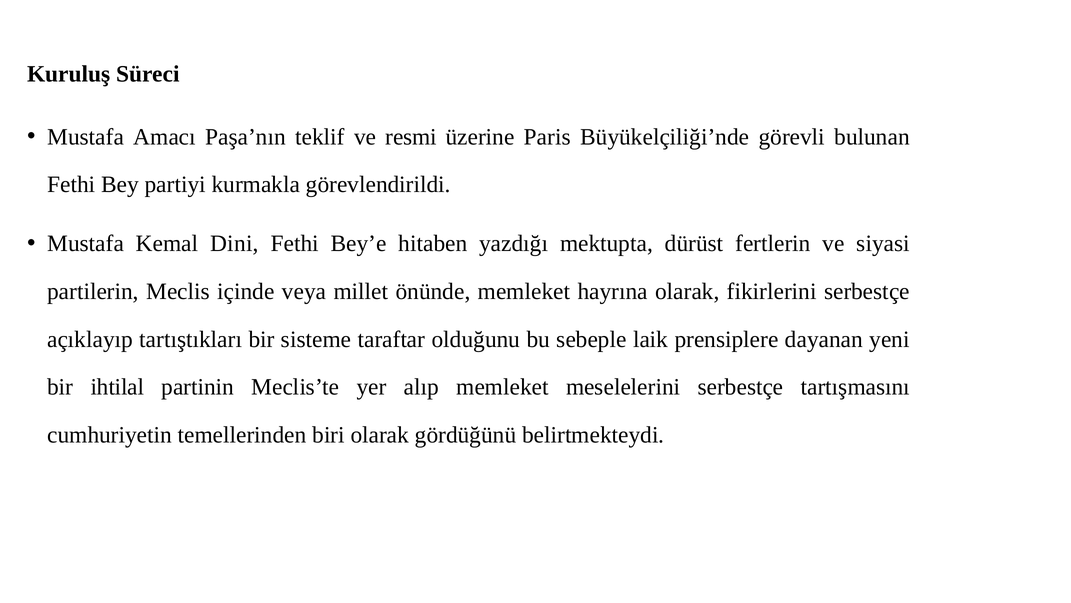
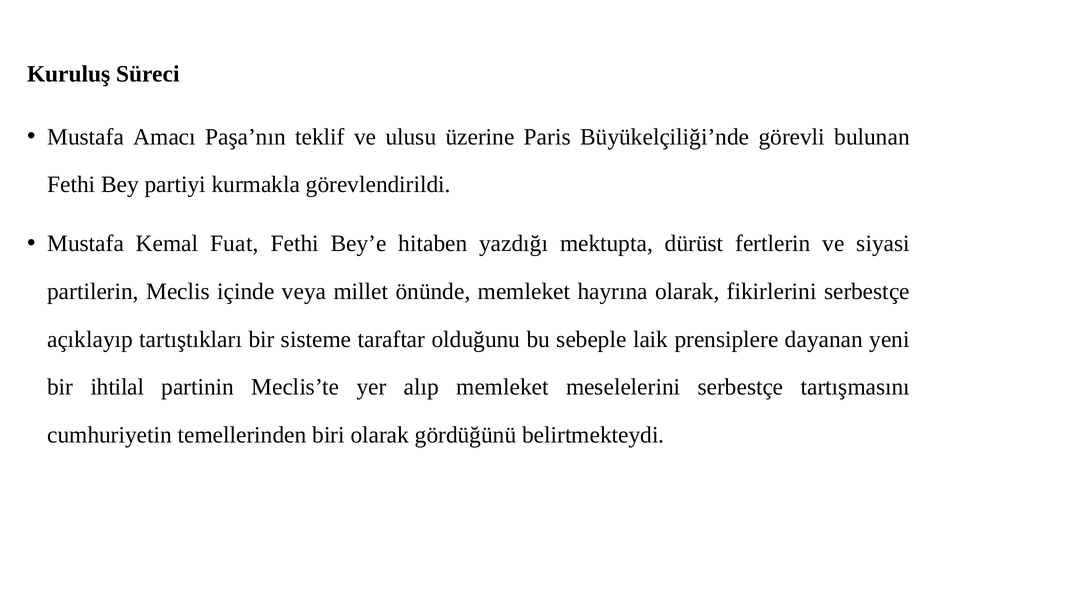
resmi: resmi -> ulusu
Dini: Dini -> Fuat
